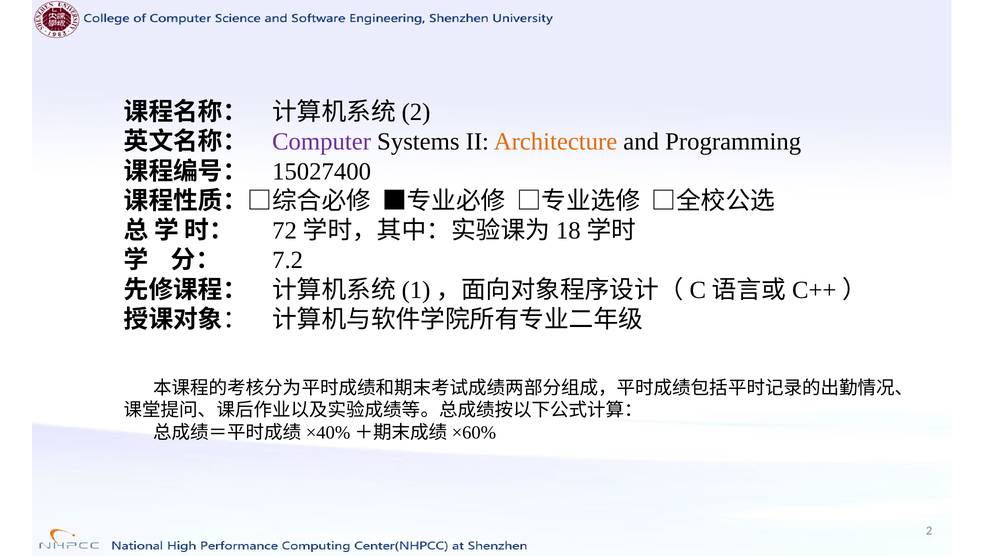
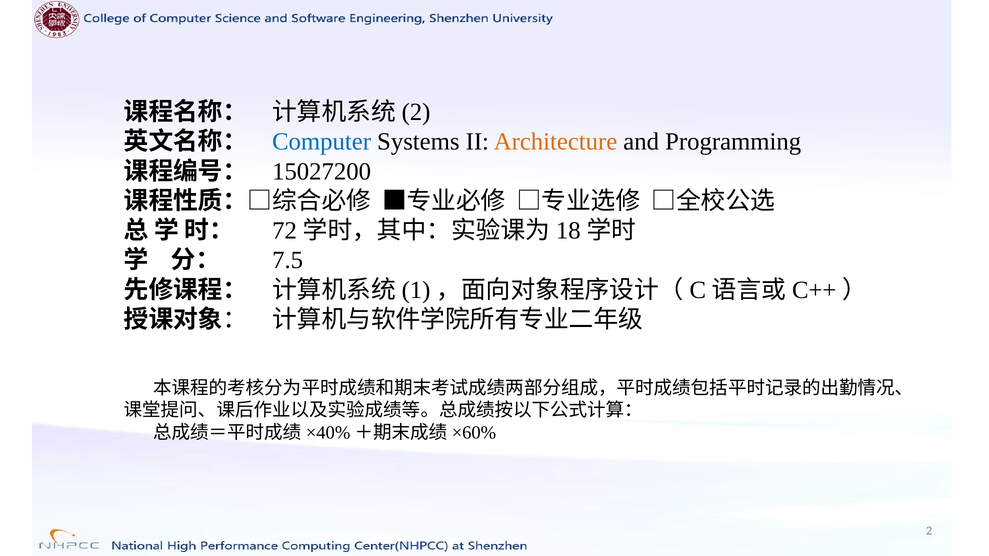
Computer colour: purple -> blue
15027400: 15027400 -> 15027200
7.2: 7.2 -> 7.5
